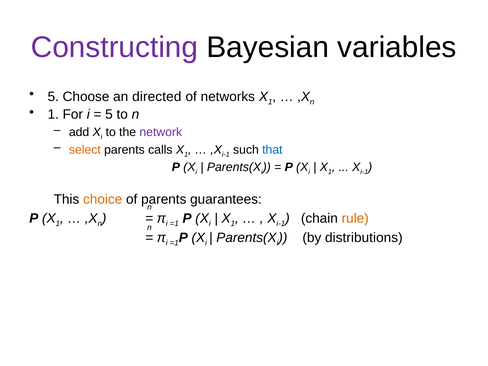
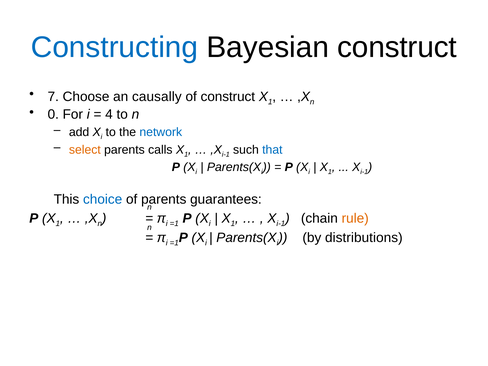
Constructing colour: purple -> blue
Bayesian variables: variables -> construct
5 at (53, 97): 5 -> 7
directed: directed -> causally
of networks: networks -> construct
1 at (53, 114): 1 -> 0
5 at (109, 114): 5 -> 4
network colour: purple -> blue
choice colour: orange -> blue
